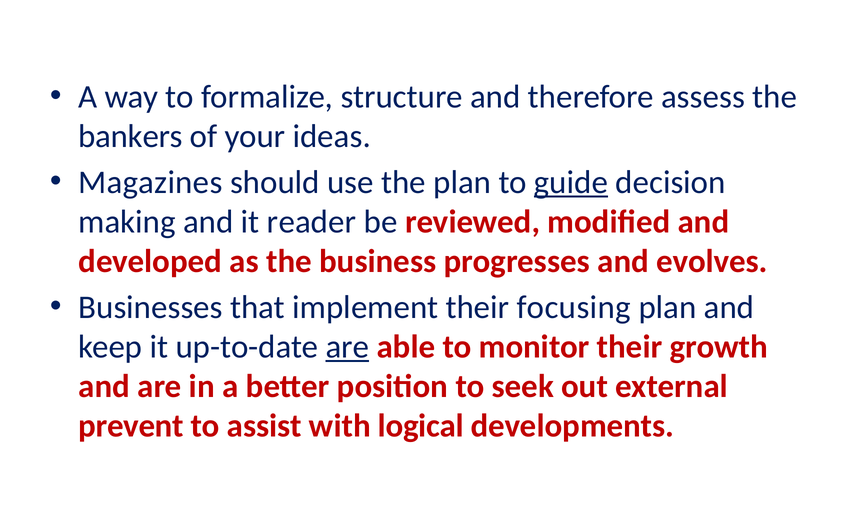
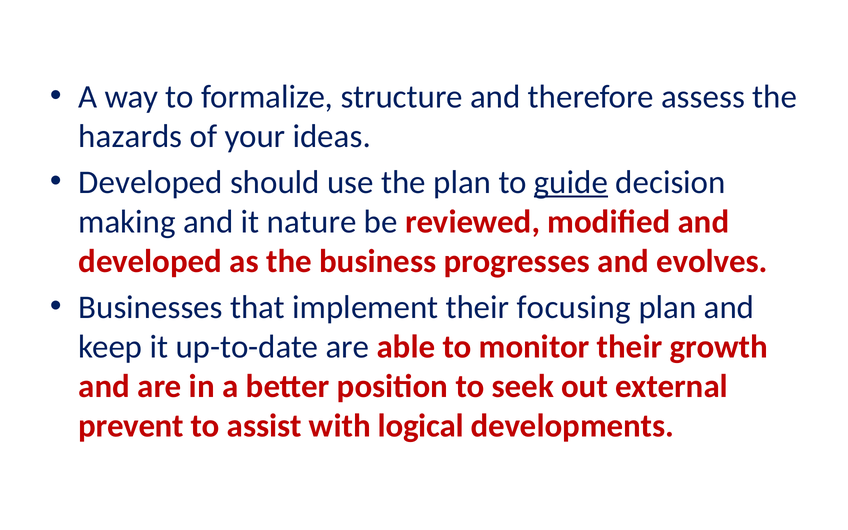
bankers: bankers -> hazards
Magazines at (150, 182): Magazines -> Developed
reader: reader -> nature
are at (347, 347) underline: present -> none
